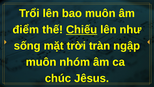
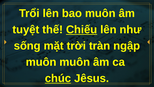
điểm: điểm -> tuyệt
muôn nhóm: nhóm -> muôn
chúc underline: none -> present
